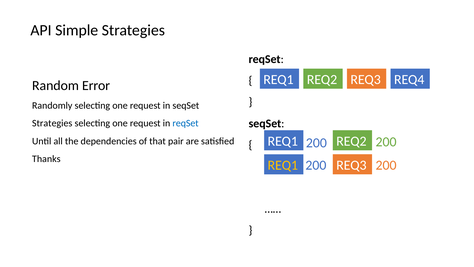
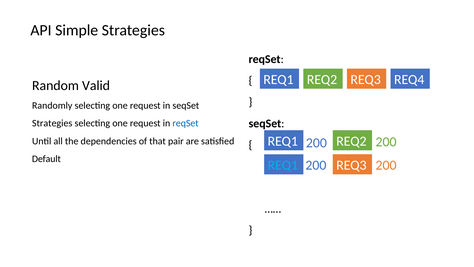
Error: Error -> Valid
Thanks: Thanks -> Default
REQ1 at (283, 165) colour: yellow -> light blue
